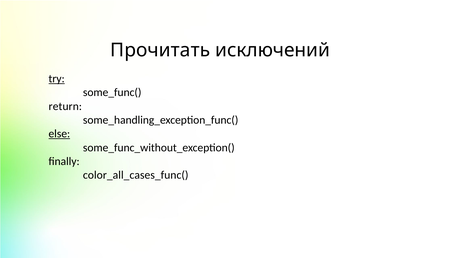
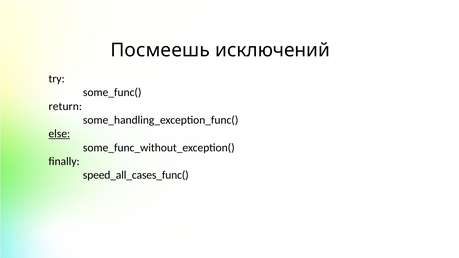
Прочитать: Прочитать -> Посмеешь
try underline: present -> none
color_all_cases_func(: color_all_cases_func( -> speed_all_cases_func(
